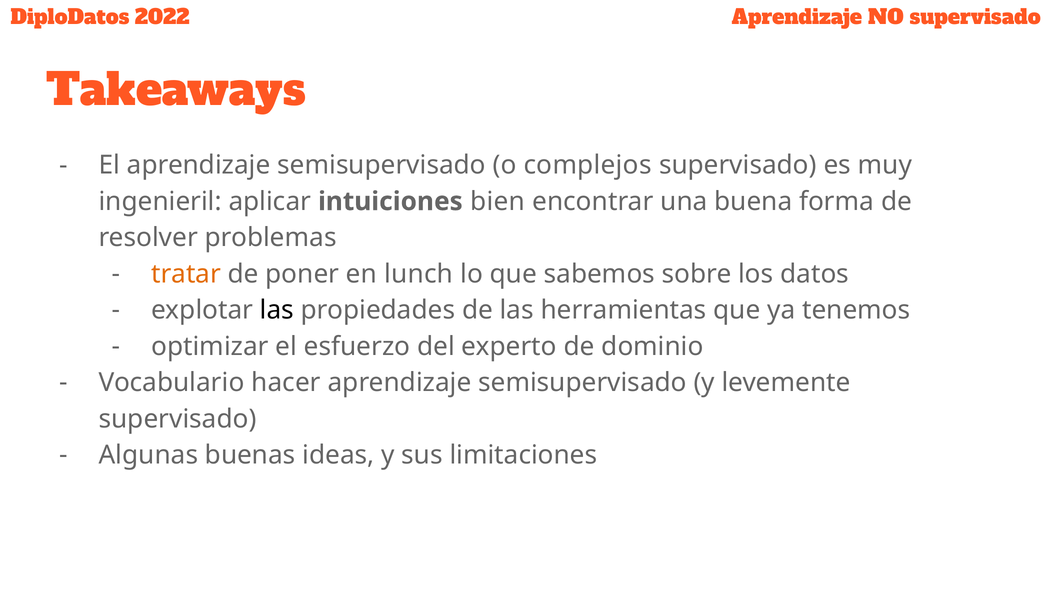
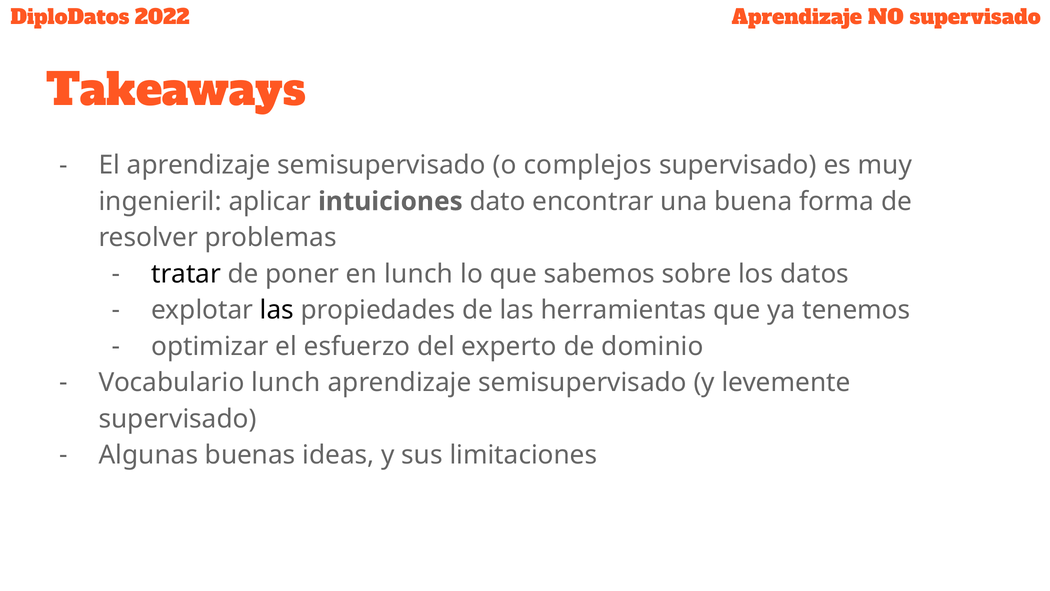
bien: bien -> dato
tratar colour: orange -> black
Vocabulario hacer: hacer -> lunch
